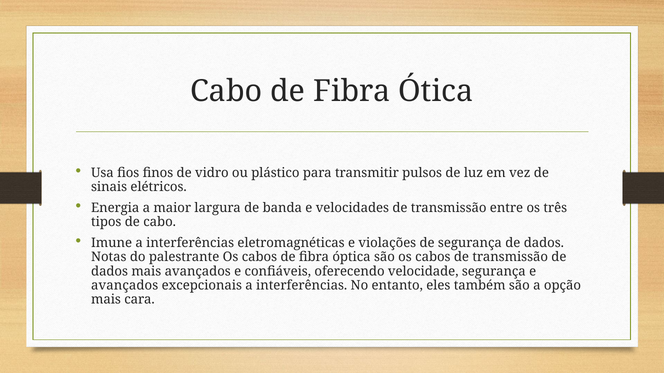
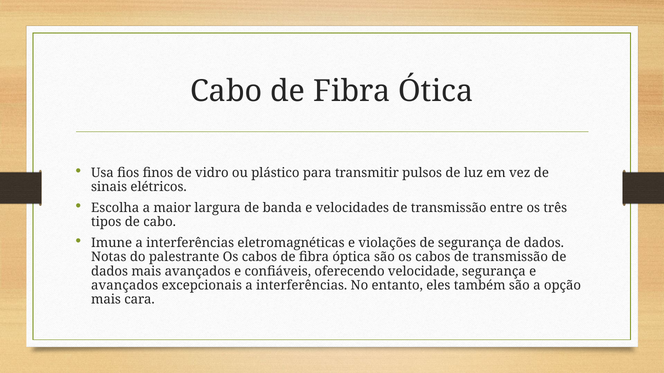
Energia: Energia -> Escolha
